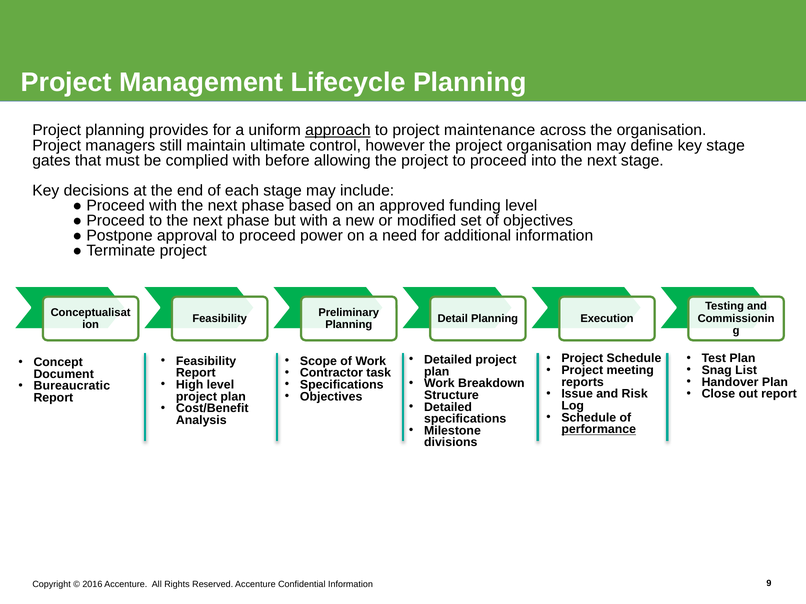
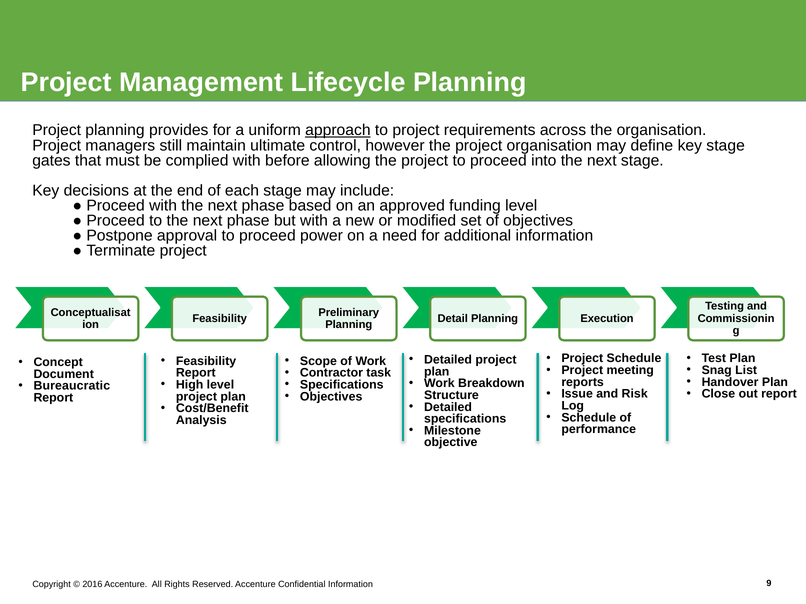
maintenance: maintenance -> requirements
performance underline: present -> none
divisions: divisions -> objective
